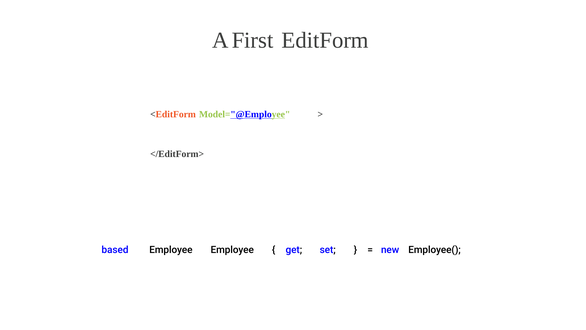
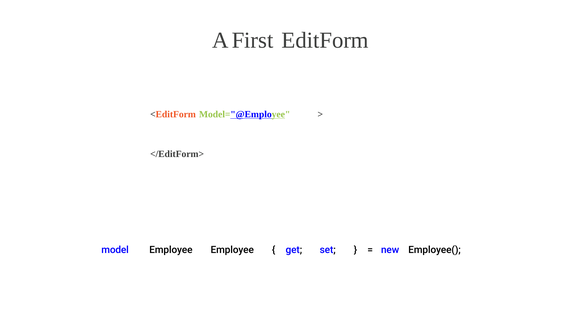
based: based -> model
